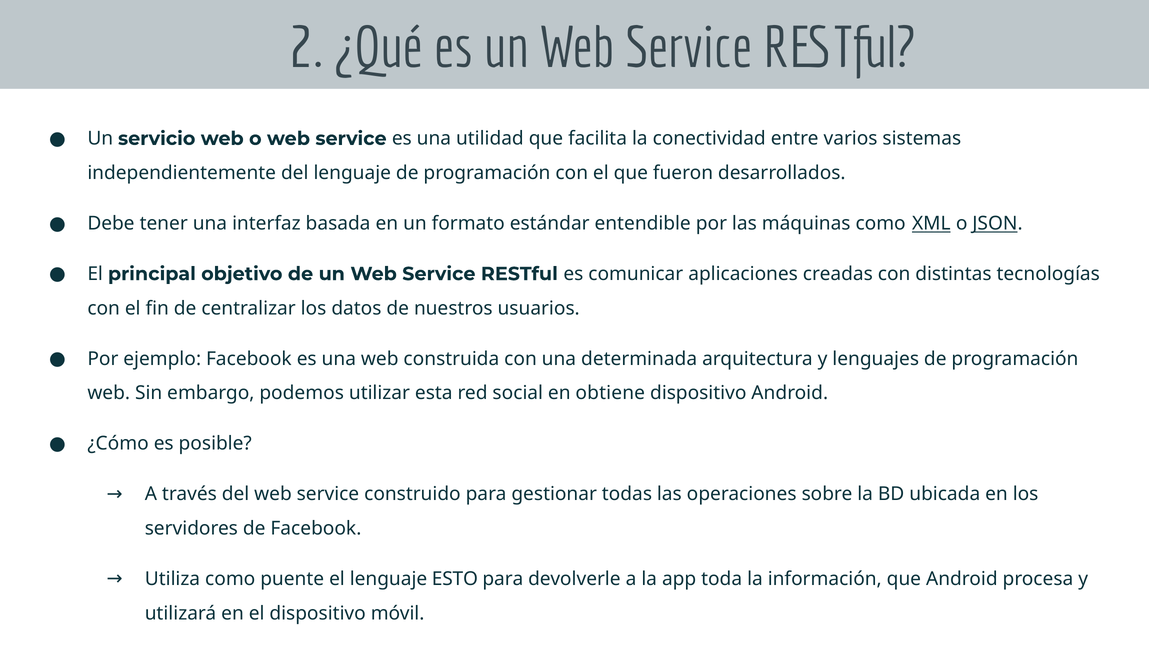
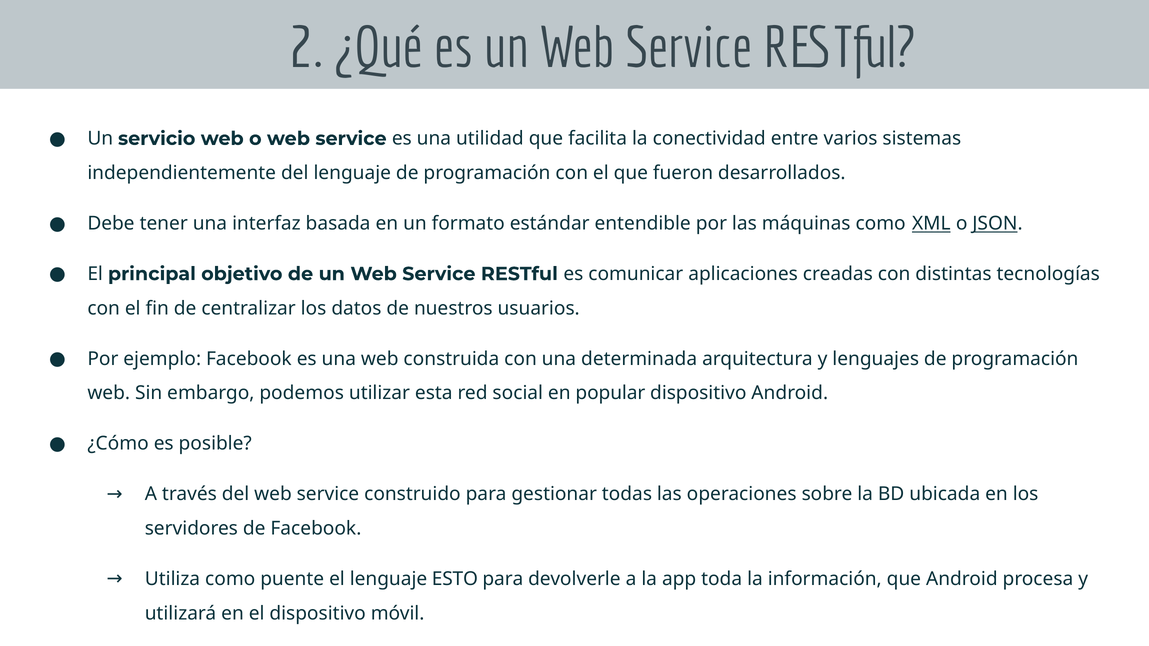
obtiene: obtiene -> popular
